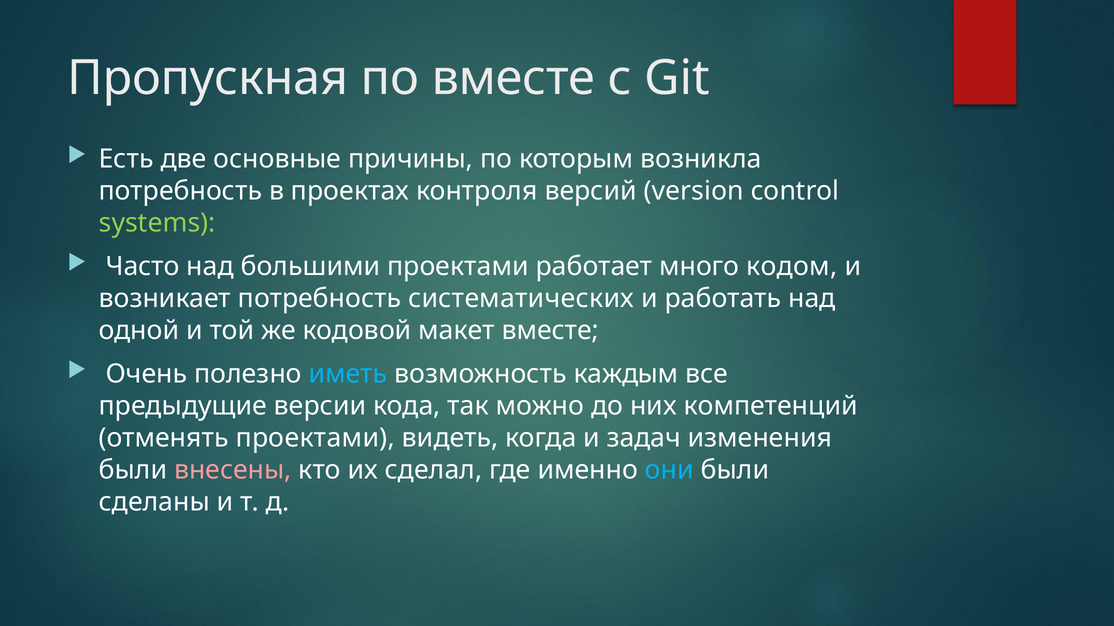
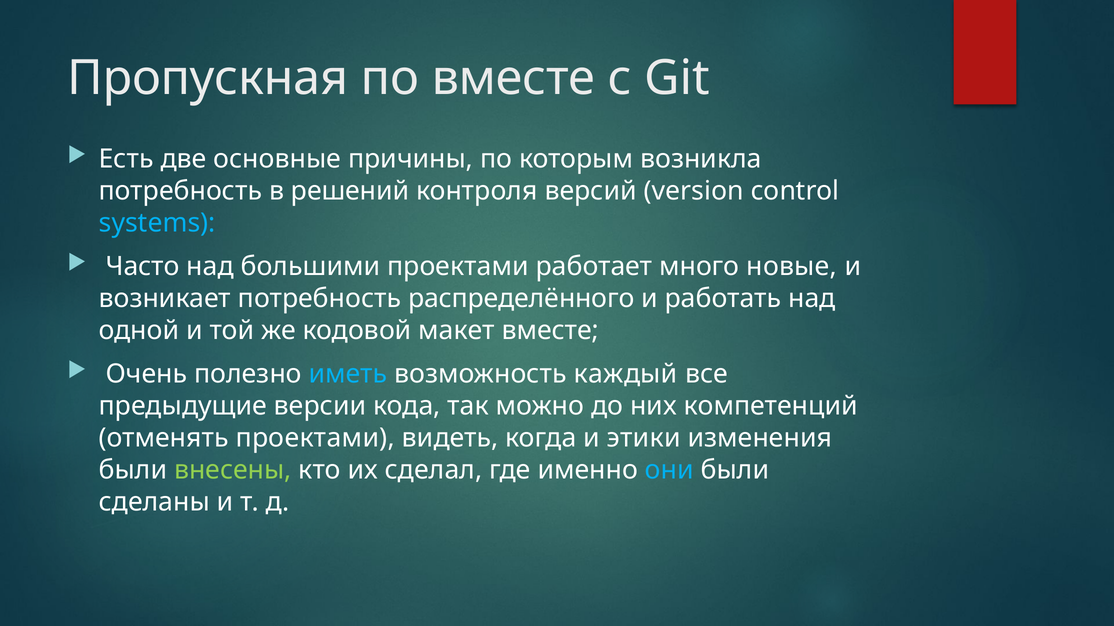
проектах: проектах -> решений
systems colour: light green -> light blue
кодом: кодом -> новые
систематических: систематических -> распределённого
каждым: каждым -> каждый
задач: задач -> этики
внесены colour: pink -> light green
